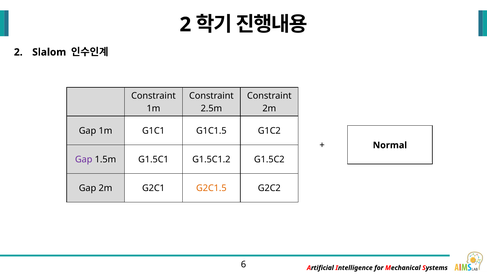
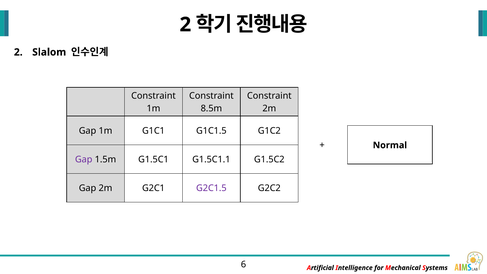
2.5m: 2.5m -> 8.5m
G1.5C1.2: G1.5C1.2 -> G1.5C1.1
G2C1.5 colour: orange -> purple
